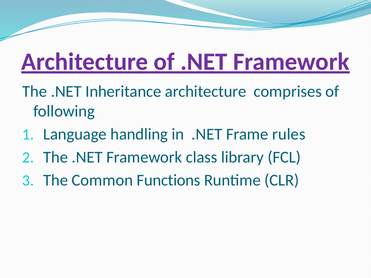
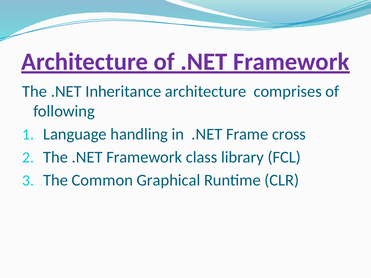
rules: rules -> cross
Functions: Functions -> Graphical
